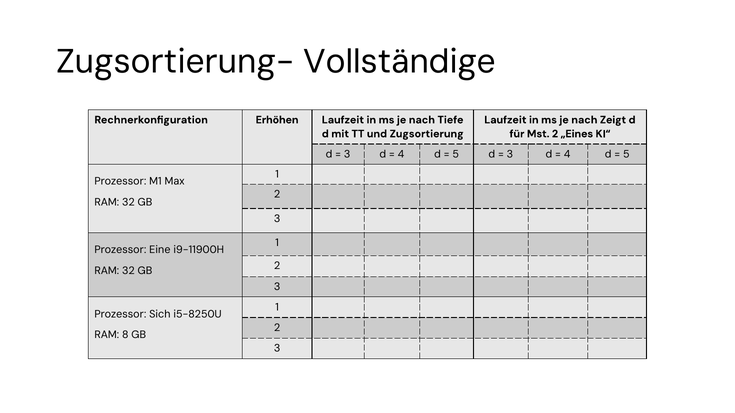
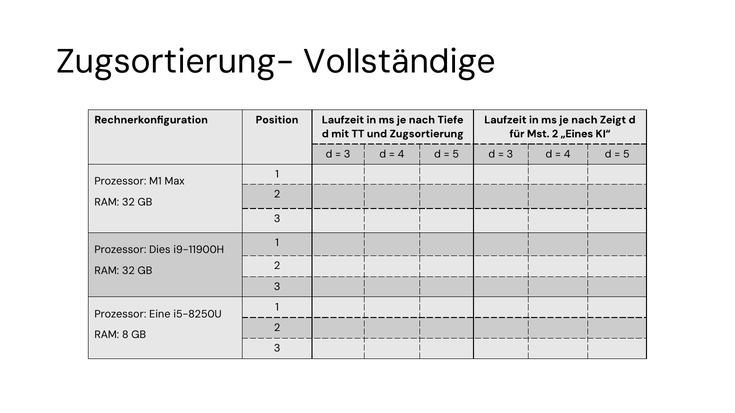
Erhöhen: Erhöhen -> Position
Eine: Eine -> Dies
Sich: Sich -> Eine
